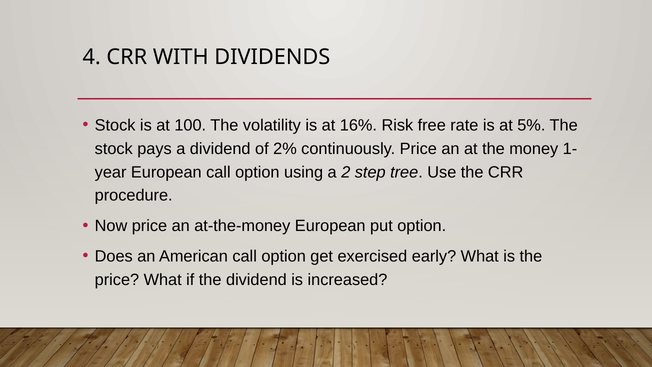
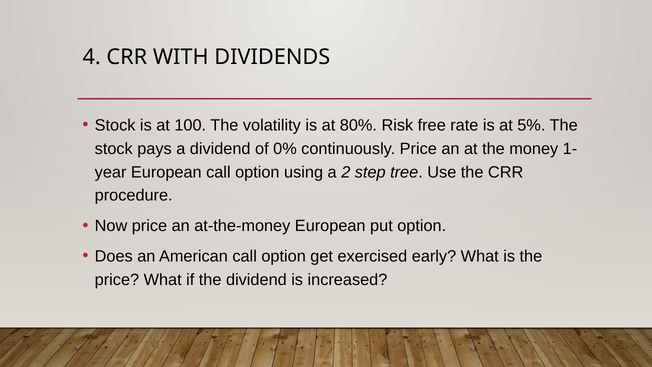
16%: 16% -> 80%
2%: 2% -> 0%
